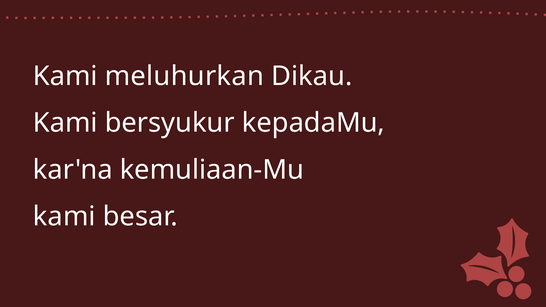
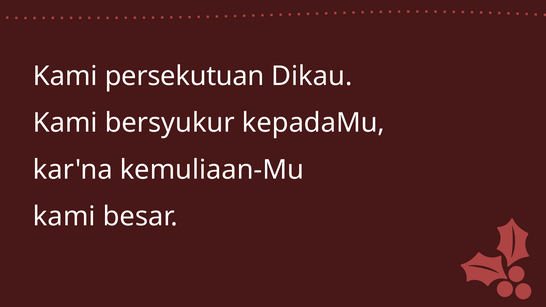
meluhurkan: meluhurkan -> persekutuan
